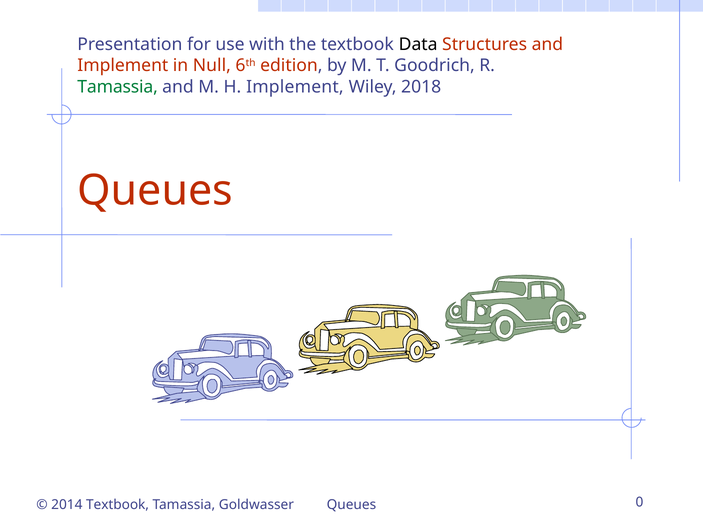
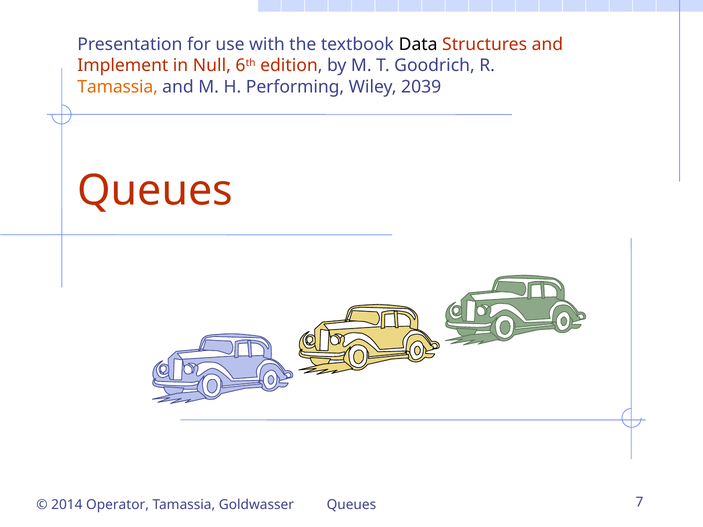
Tamassia at (118, 87) colour: green -> orange
H Implement: Implement -> Performing
2018: 2018 -> 2039
2014 Textbook: Textbook -> Operator
0: 0 -> 7
